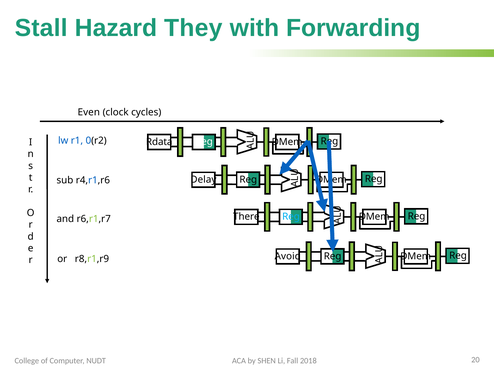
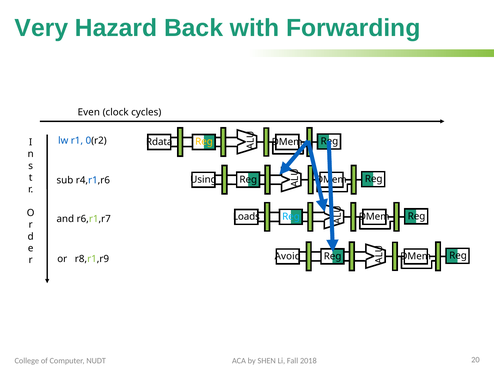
Stall: Stall -> Very
They: They -> Back
Reg at (204, 142) colour: white -> yellow
Delay: Delay -> Using
There: There -> Loads
